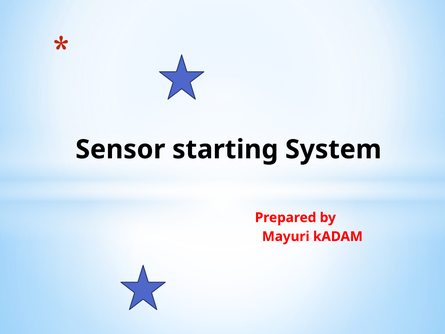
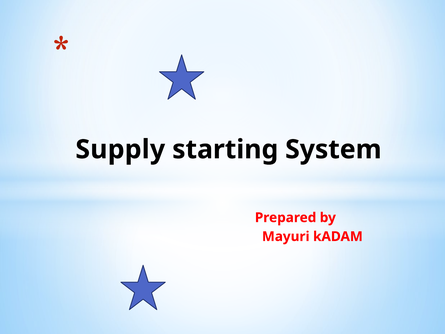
Sensor: Sensor -> Supply
